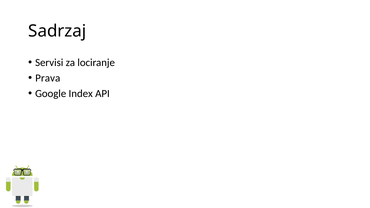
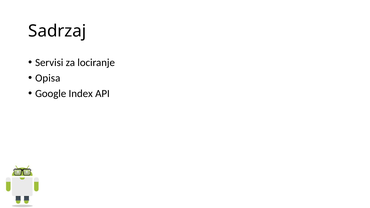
Prava: Prava -> Opisa
